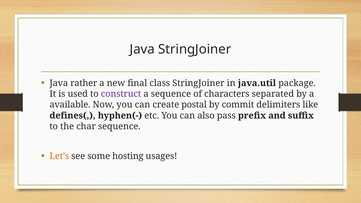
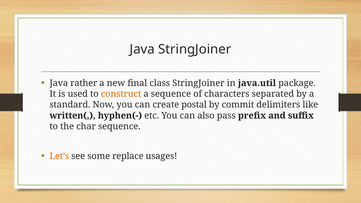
construct colour: purple -> orange
available: available -> standard
defines(: defines( -> written(
hosting: hosting -> replace
